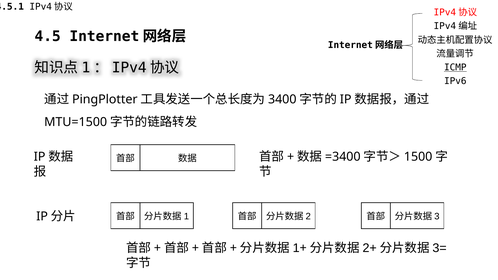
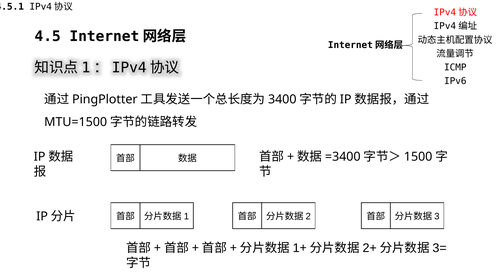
ICMP underline: present -> none
